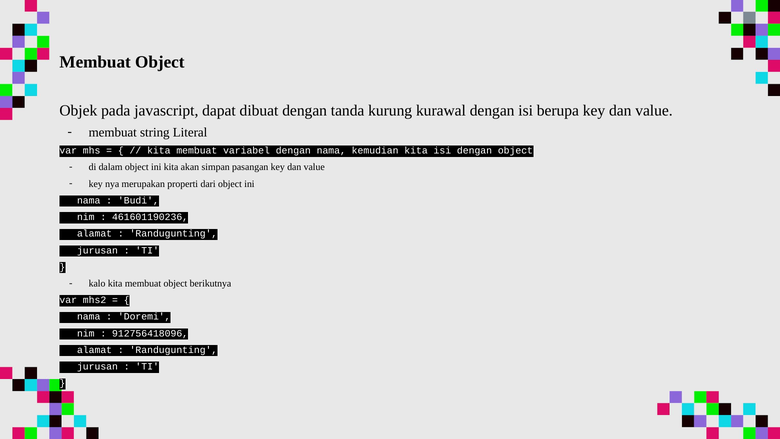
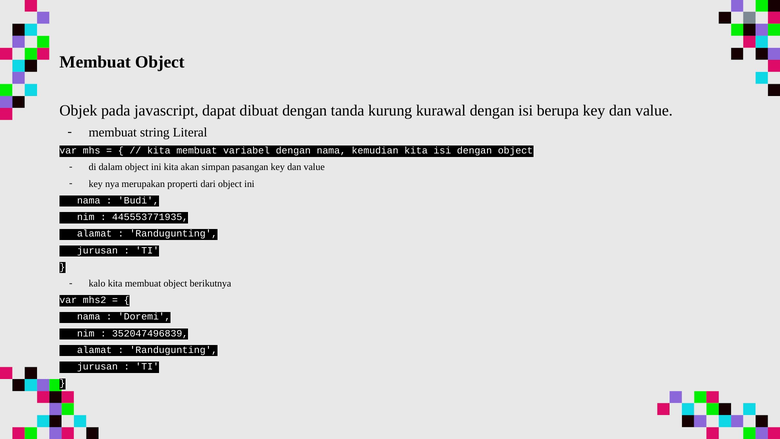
461601190236: 461601190236 -> 445553771935
912756418096: 912756418096 -> 352047496839
